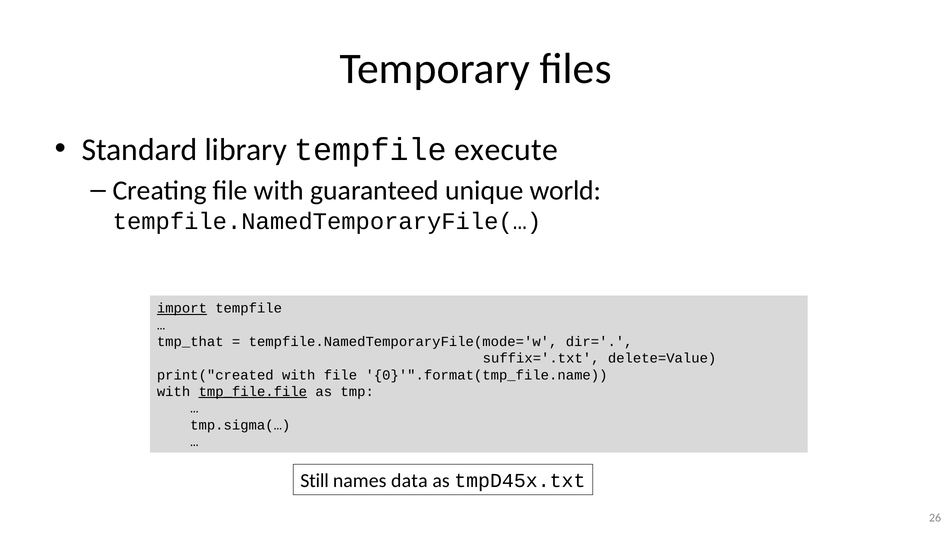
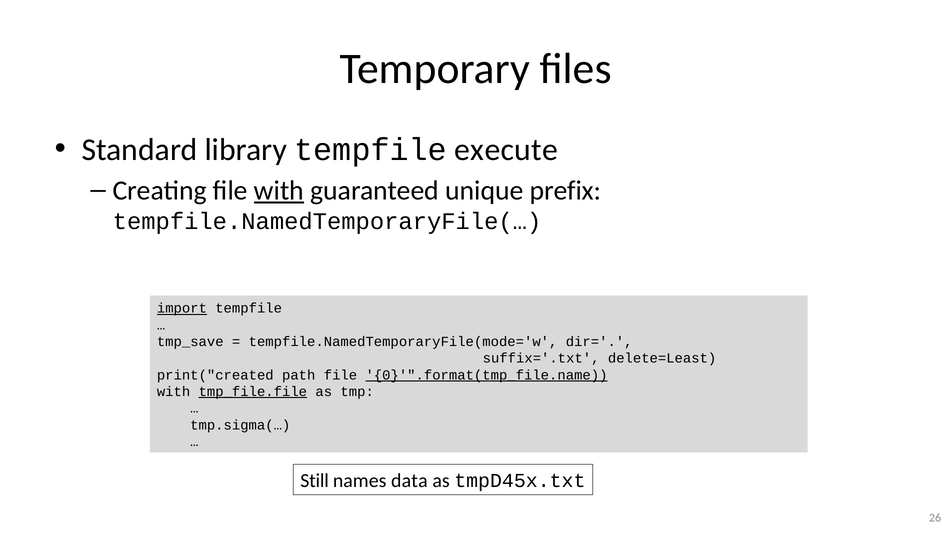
with at (279, 191) underline: none -> present
world: world -> prefix
tmp_that: tmp_that -> tmp_save
delete=Value: delete=Value -> delete=Least
print("created with: with -> path
0}'".format(tmp_file.name underline: none -> present
